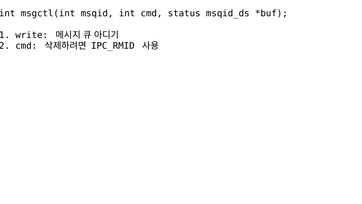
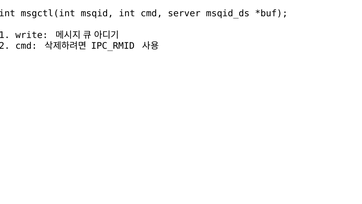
status: status -> server
